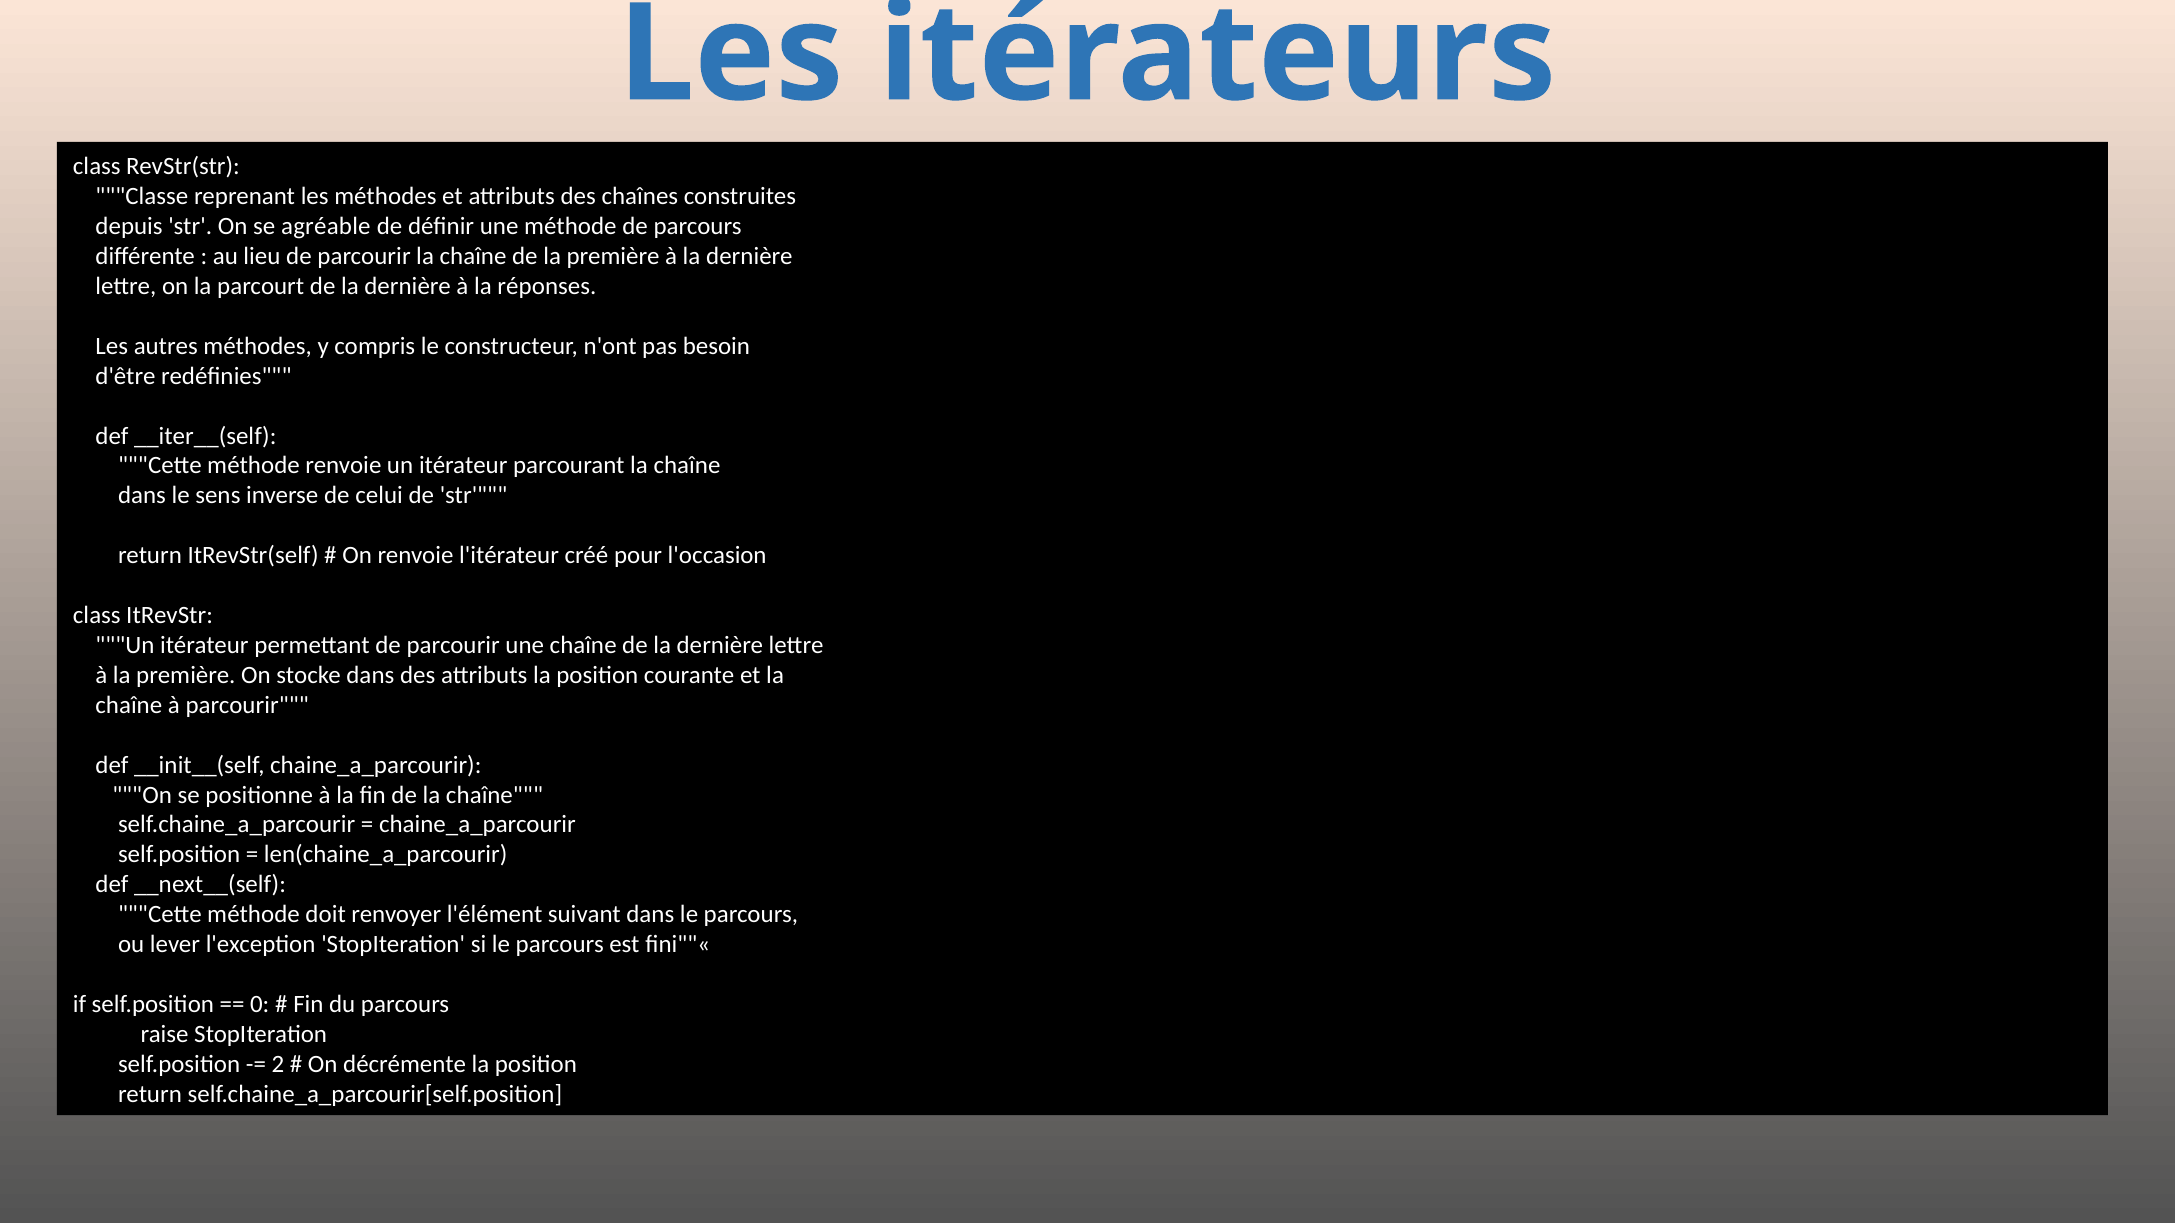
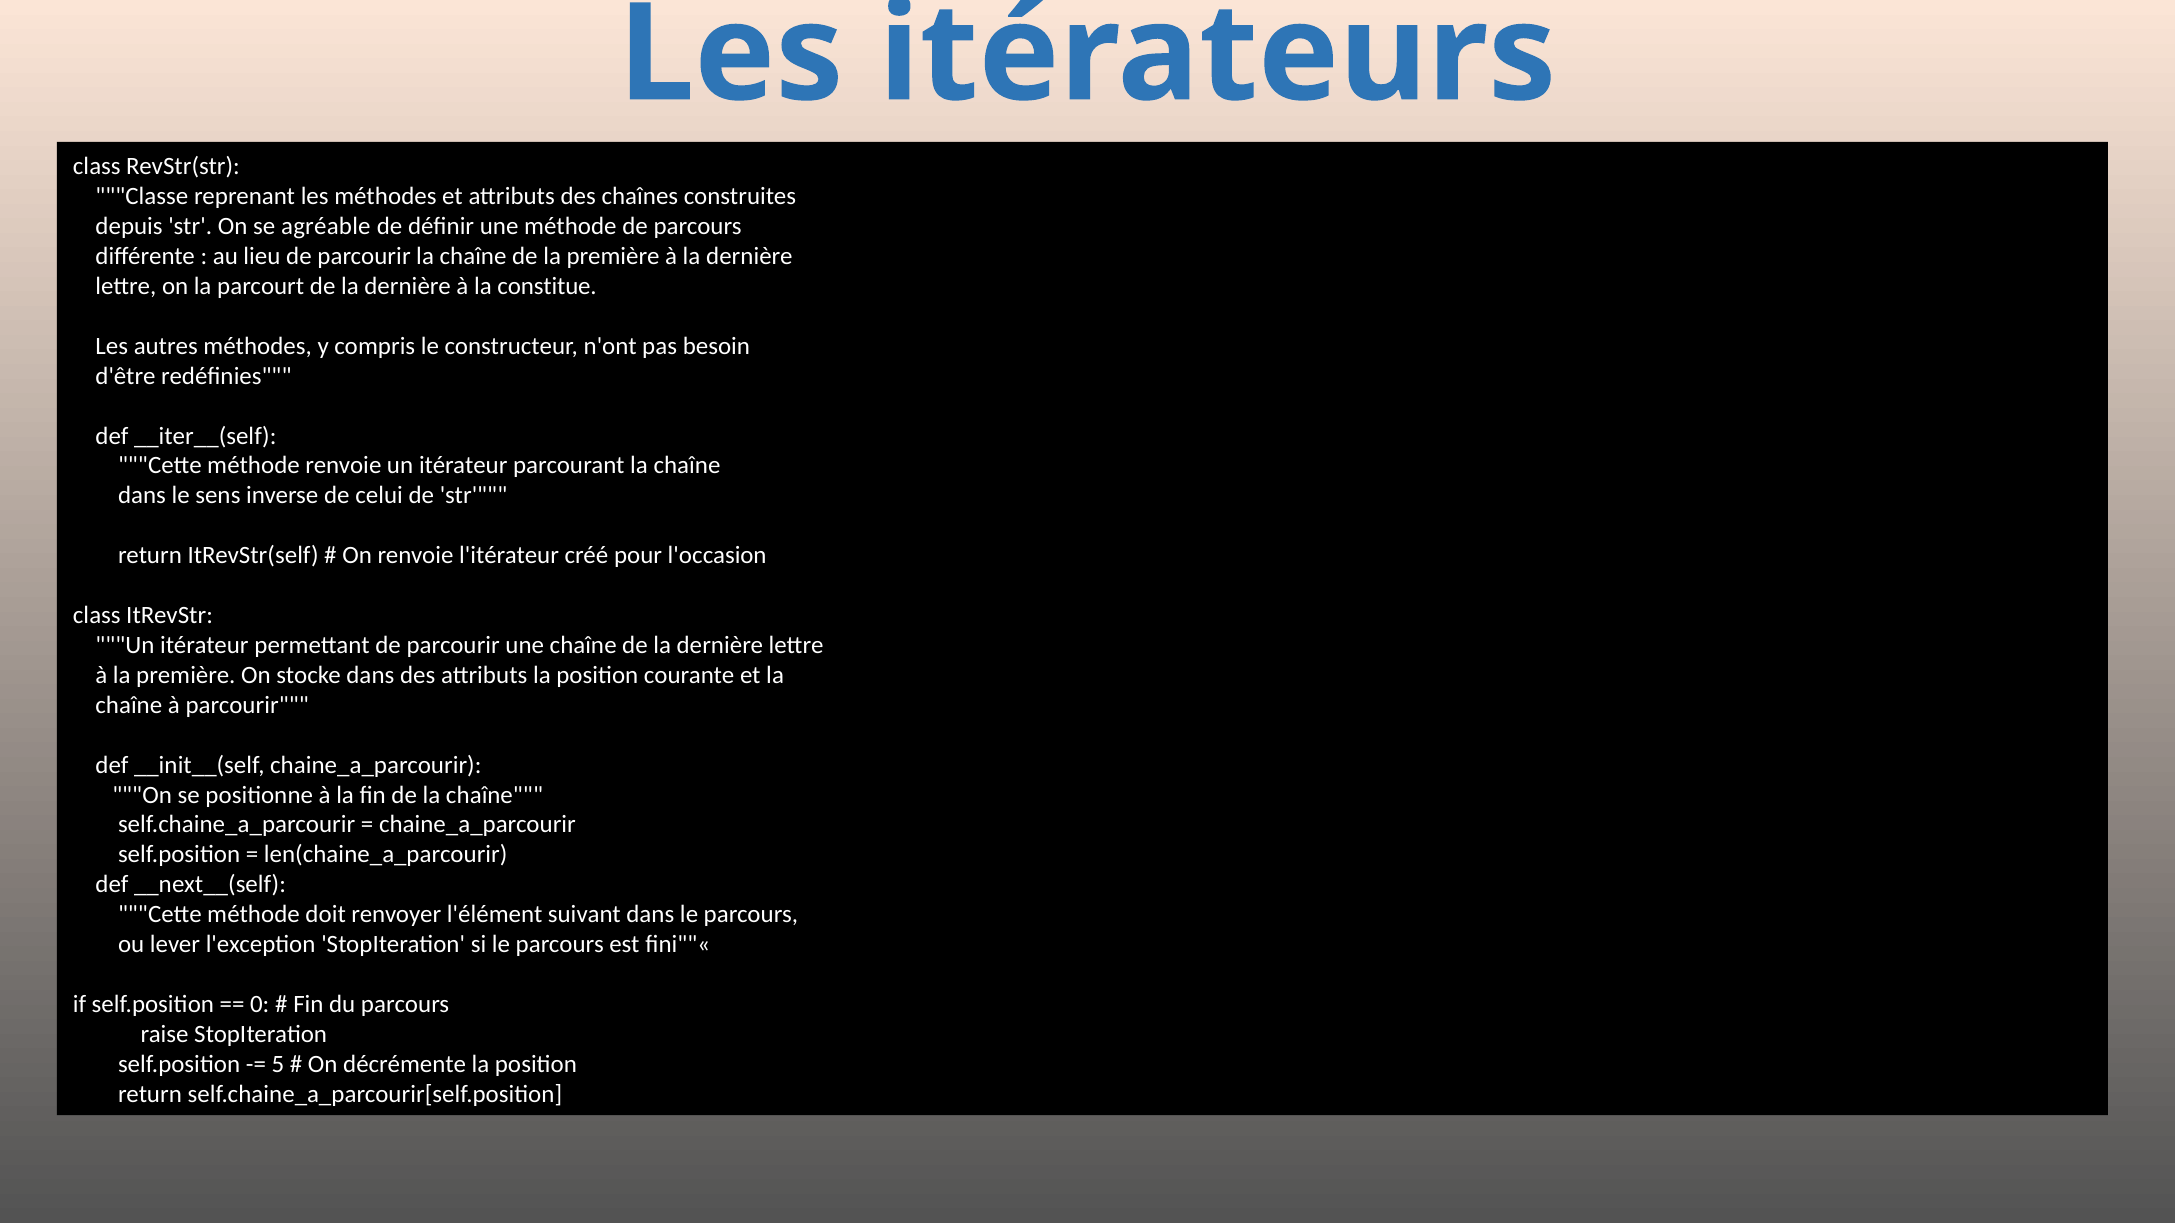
réponses: réponses -> constitue
2: 2 -> 5
